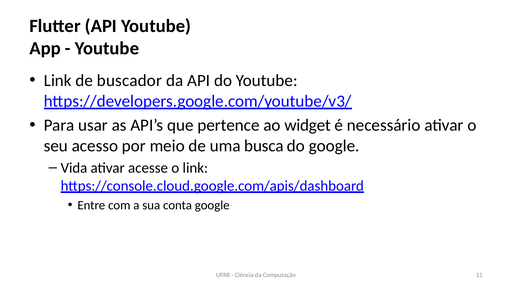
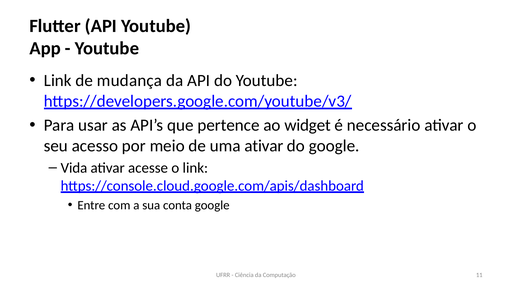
buscador: buscador -> mudança
uma busca: busca -> ativar
